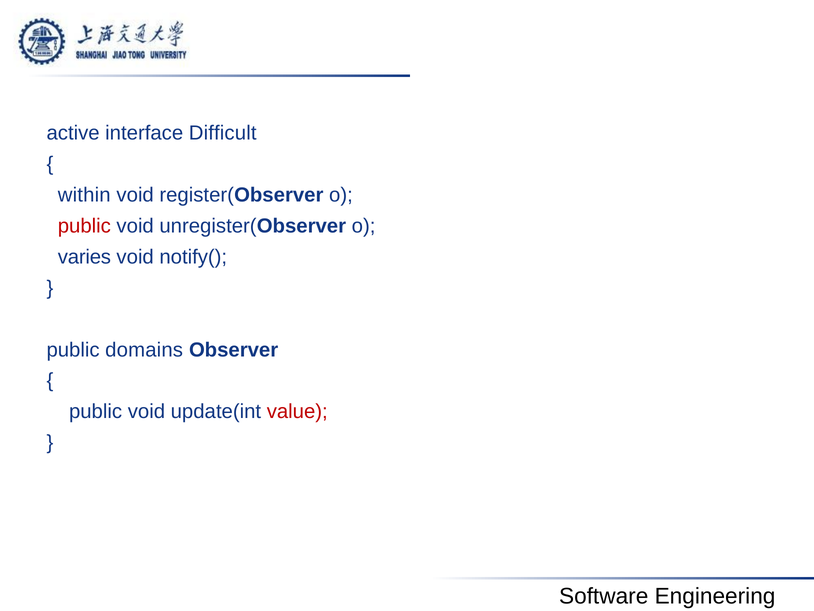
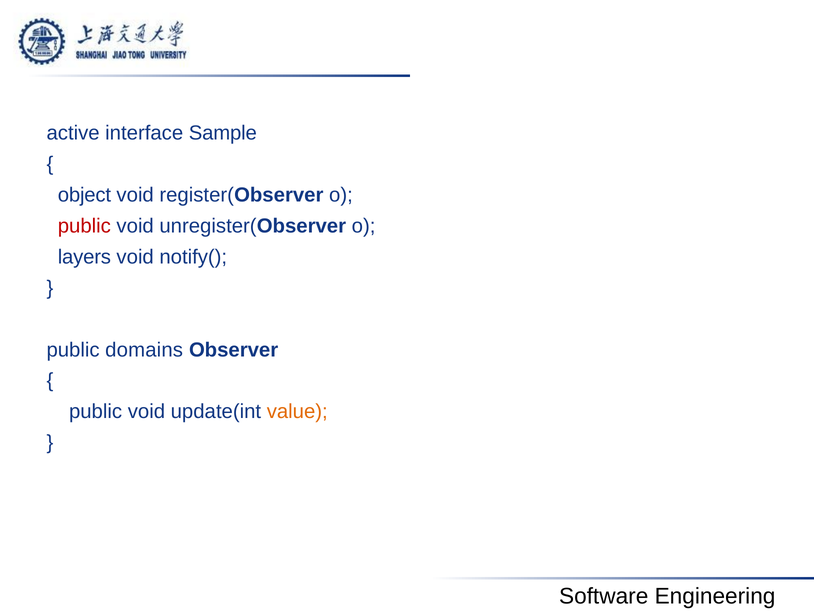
Difficult: Difficult -> Sample
within: within -> object
varies: varies -> layers
value colour: red -> orange
